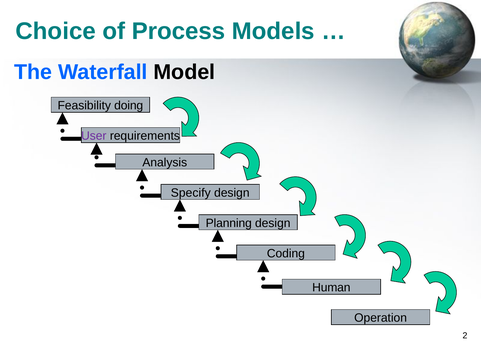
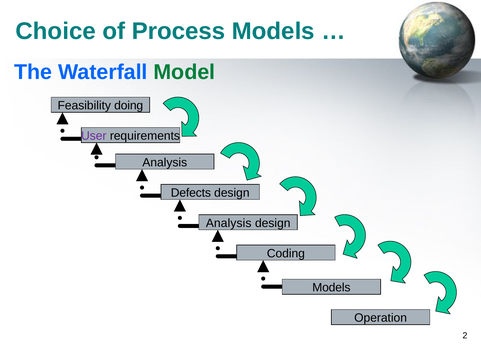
Model colour: black -> green
Specify: Specify -> Defects
Planning at (229, 223): Planning -> Analysis
Human at (331, 287): Human -> Models
